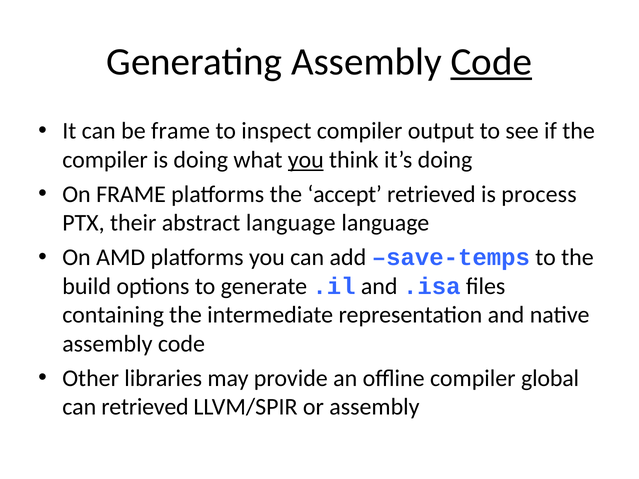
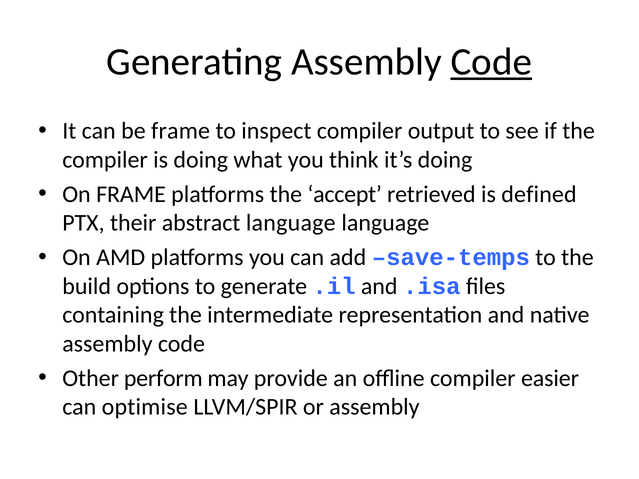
you at (306, 160) underline: present -> none
process: process -> defined
libraries: libraries -> perform
global: global -> easier
can retrieved: retrieved -> optimise
